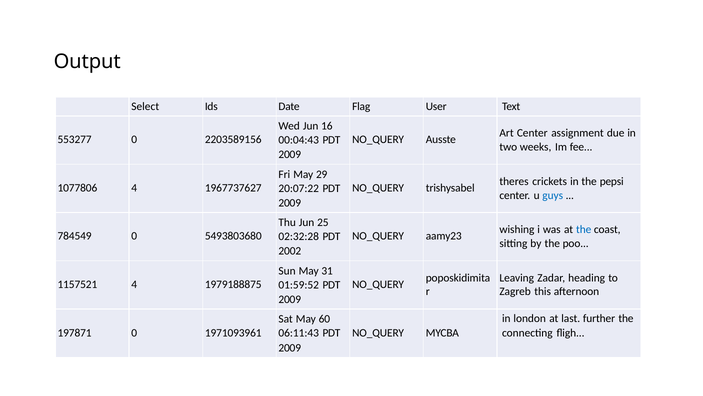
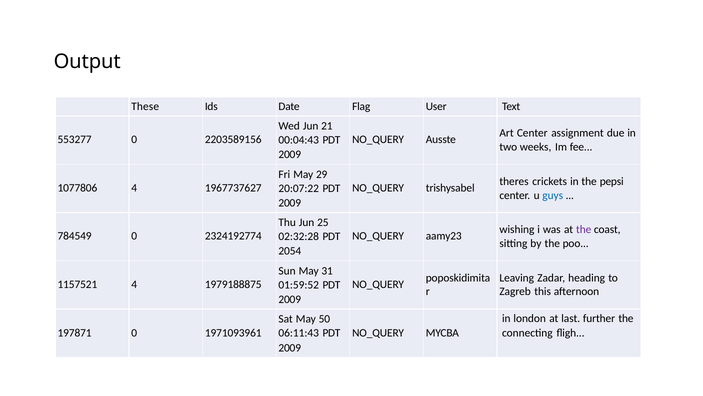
Select: Select -> These
16: 16 -> 21
the at (584, 229) colour: blue -> purple
5493803680: 5493803680 -> 2324192774
2002: 2002 -> 2054
60: 60 -> 50
